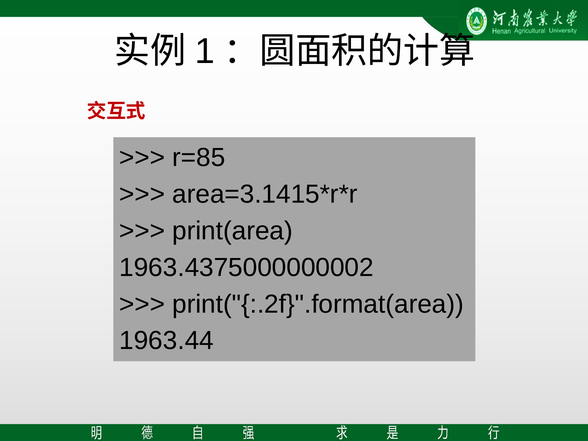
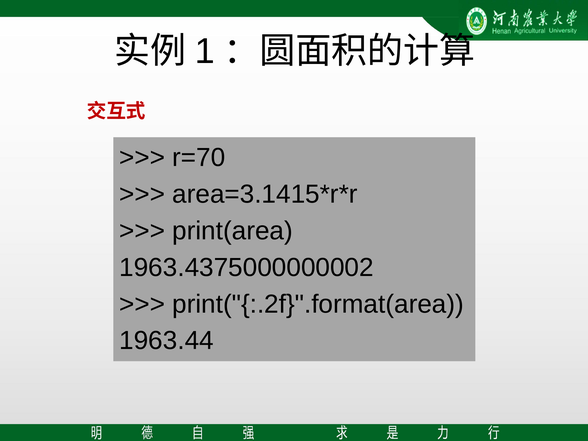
r=85: r=85 -> r=70
